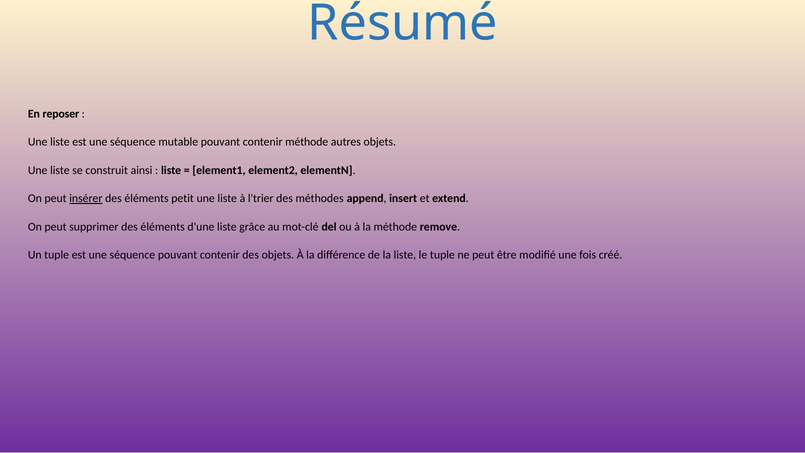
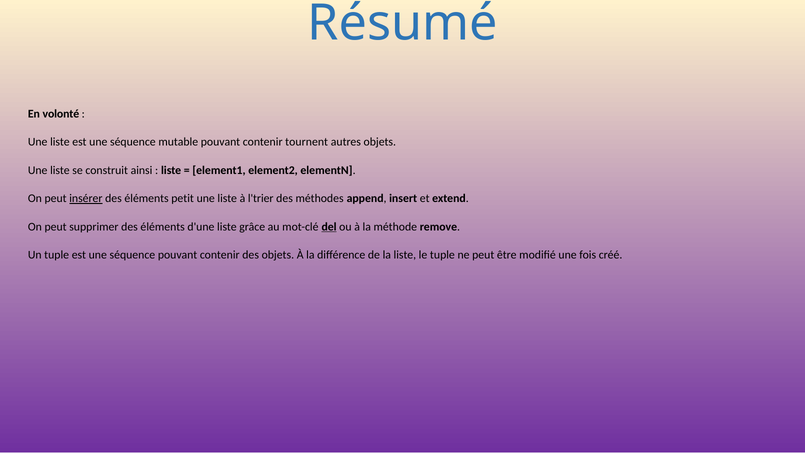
reposer: reposer -> volonté
contenir méthode: méthode -> tournent
del underline: none -> present
